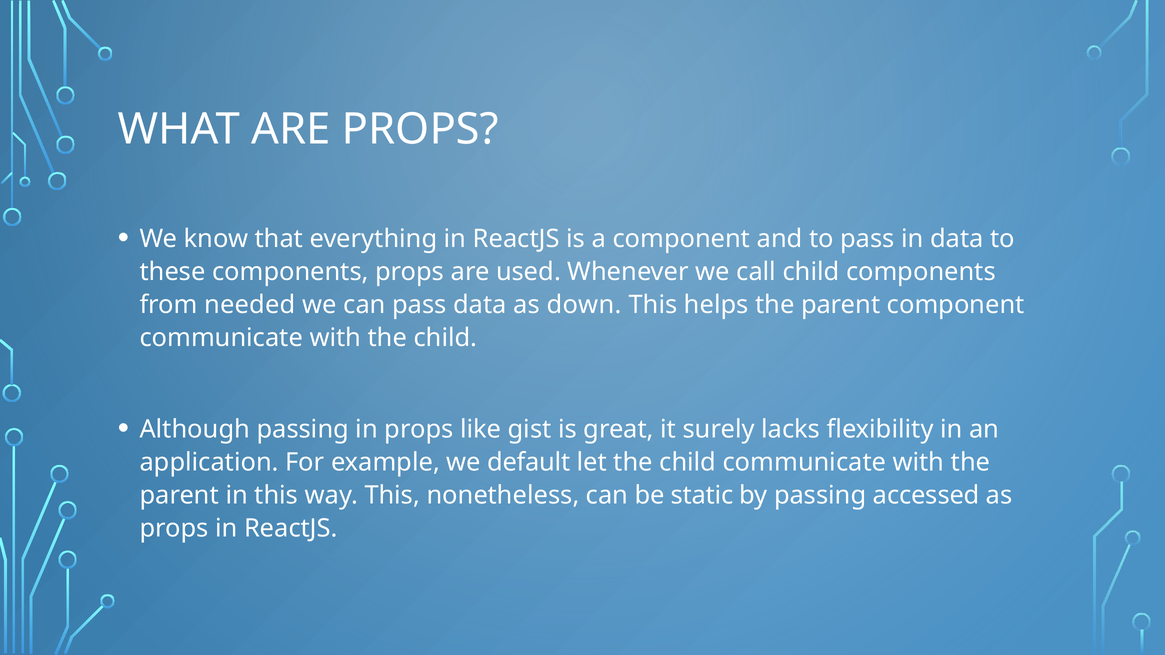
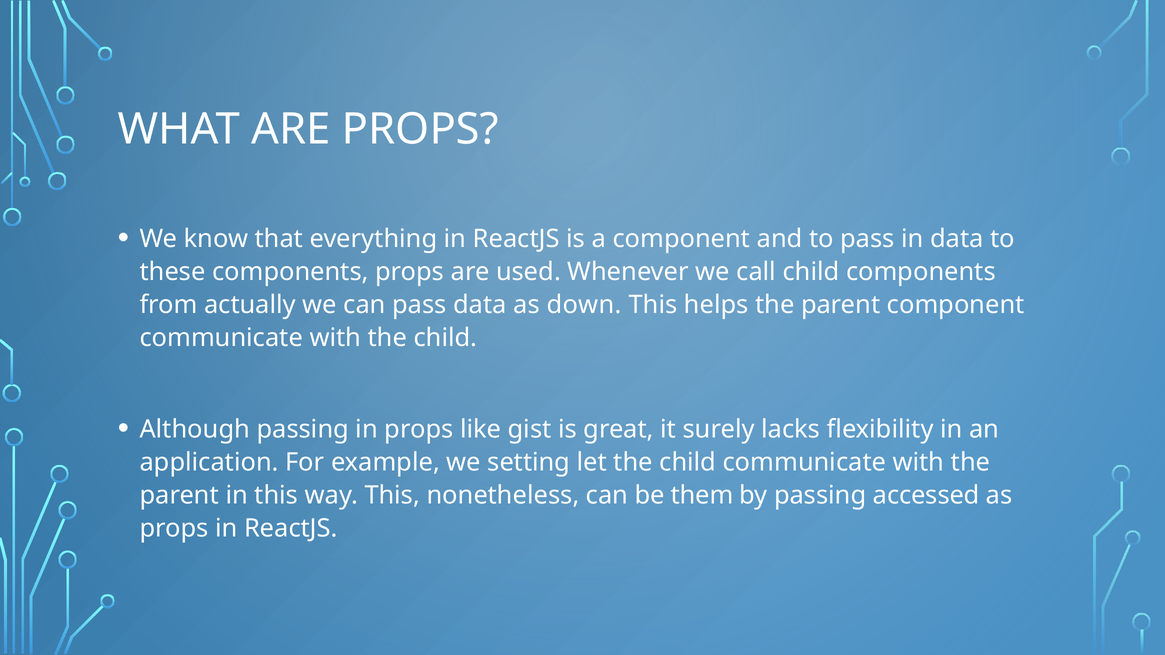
needed: needed -> actually
default: default -> setting
static: static -> them
